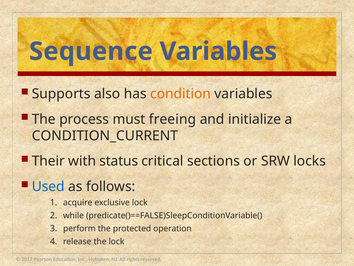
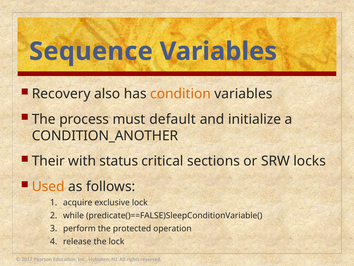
Supports: Supports -> Recovery
freeing: freeing -> default
CONDITION_CURRENT: CONDITION_CURRENT -> CONDITION_ANOTHER
Used colour: blue -> orange
